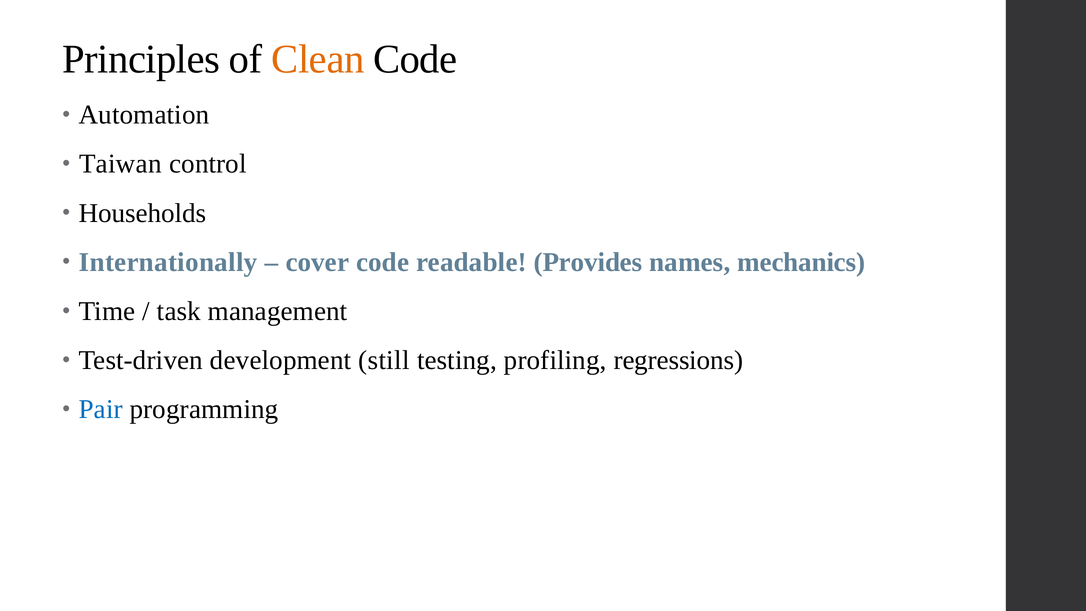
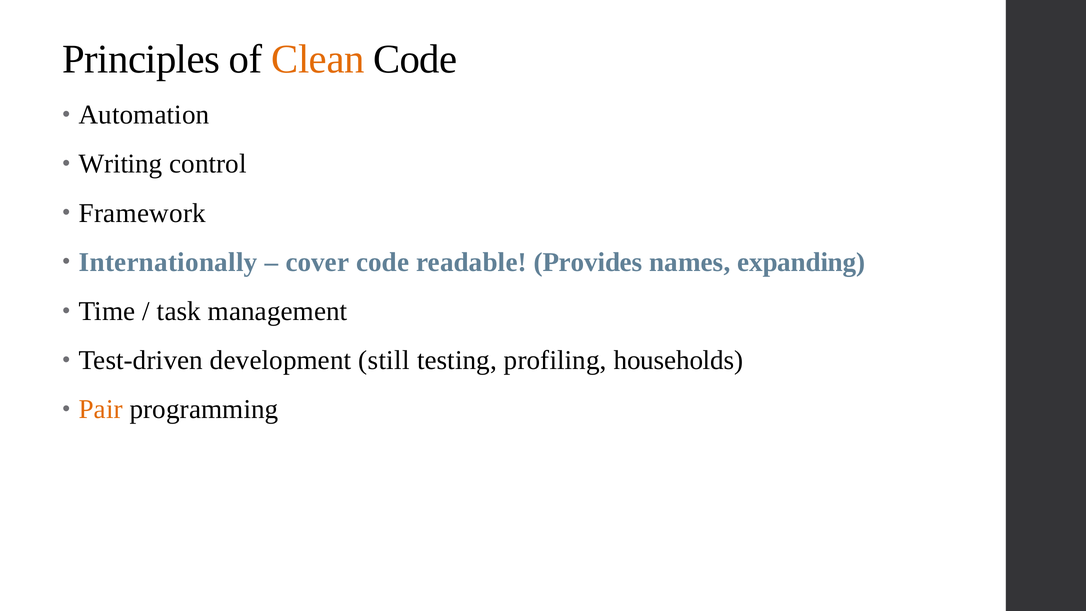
Taiwan: Taiwan -> Writing
Households: Households -> Framework
mechanics: mechanics -> expanding
regressions: regressions -> households
Pair colour: blue -> orange
